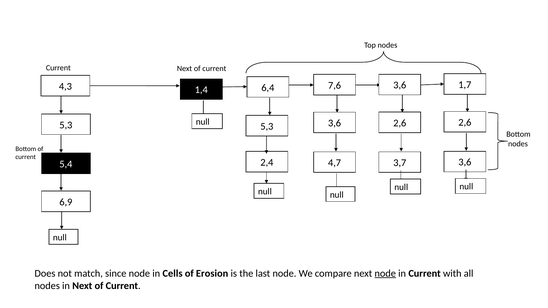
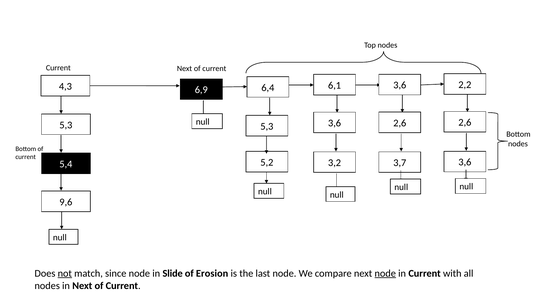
1,7: 1,7 -> 2,2
7,6: 7,6 -> 6,1
1,4: 1,4 -> 6,9
2,4: 2,4 -> 5,2
4,7: 4,7 -> 3,2
6,9: 6,9 -> 9,6
not underline: none -> present
Cells: Cells -> Slide
